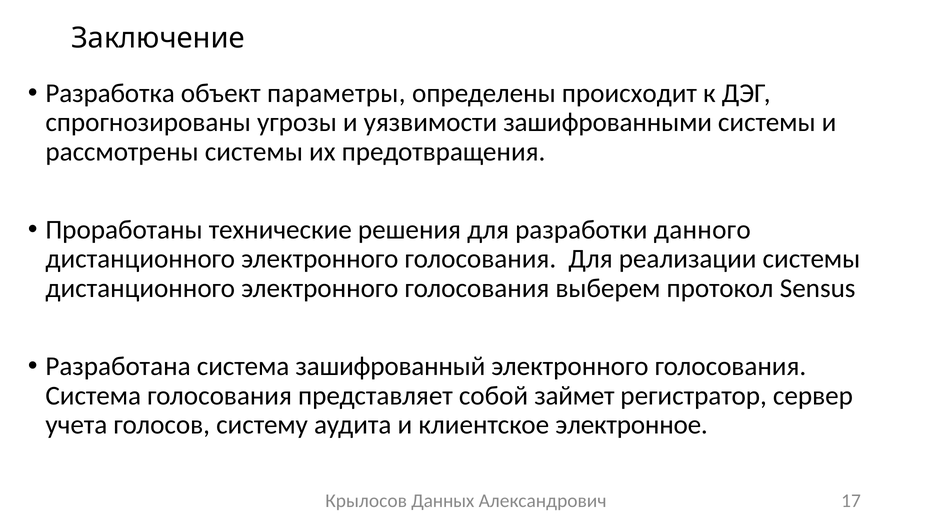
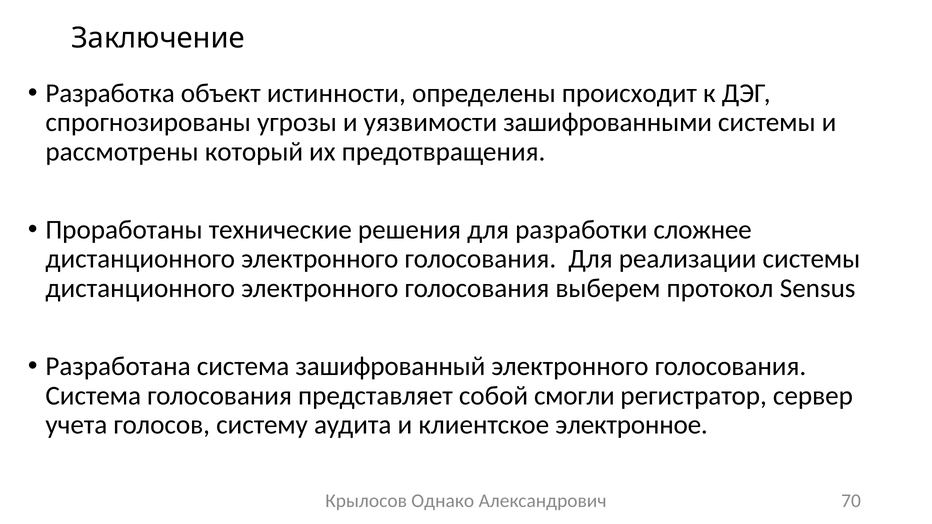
параметры: параметры -> истинности
рассмотрены системы: системы -> который
данного: данного -> сложнее
займет: займет -> смогли
Данных: Данных -> Однако
17: 17 -> 70
